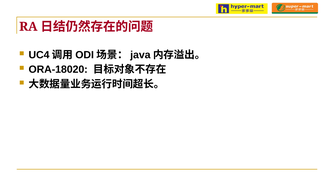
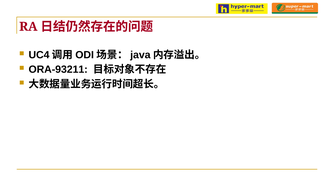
ORA-18020: ORA-18020 -> ORA-93211
